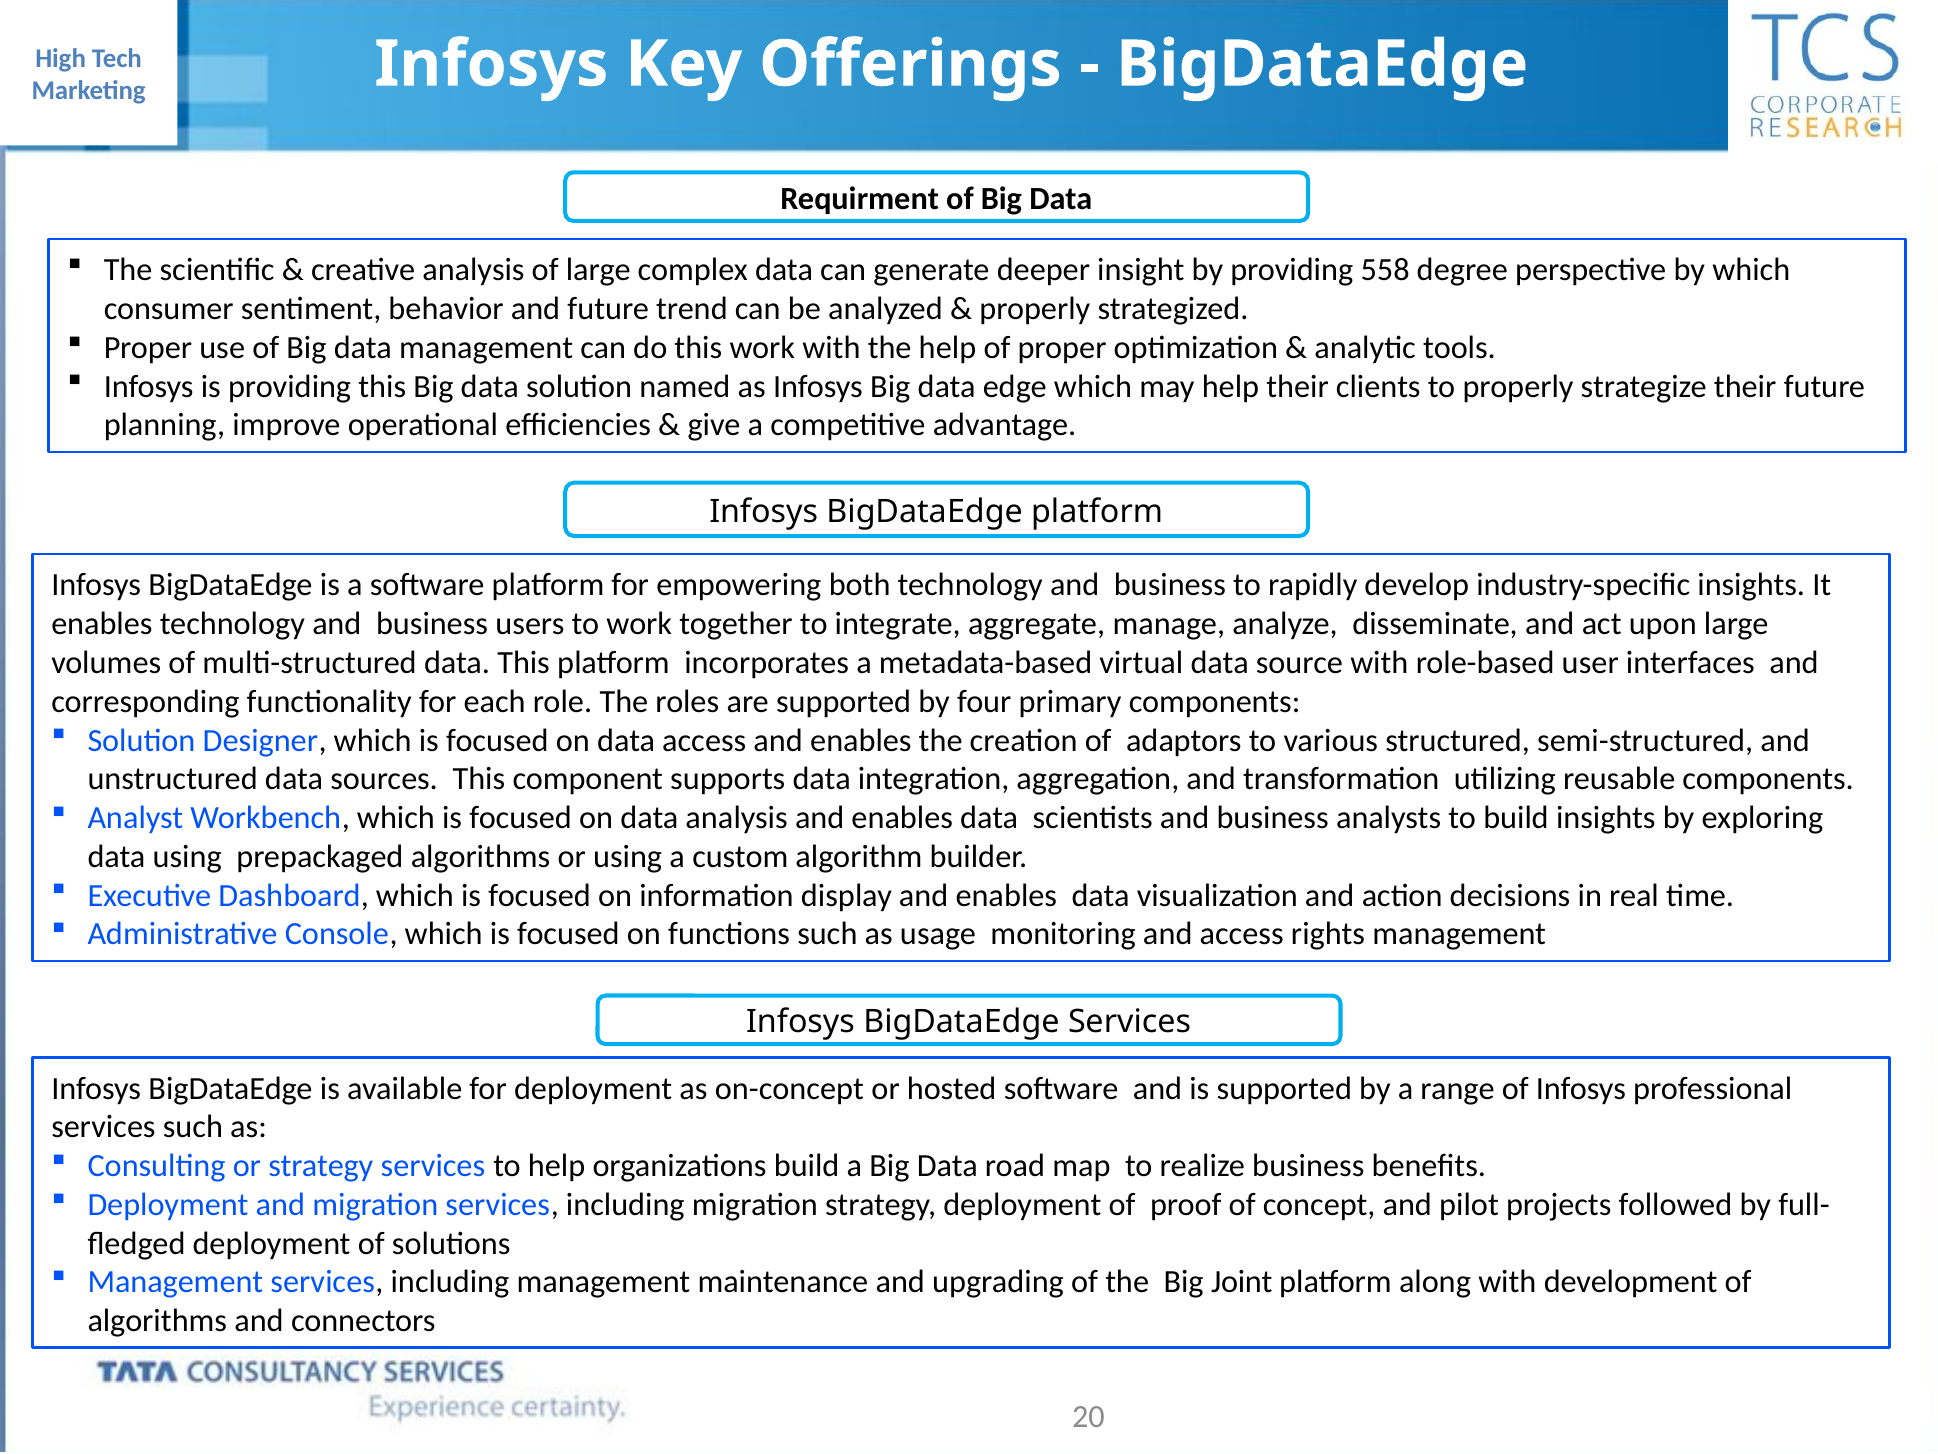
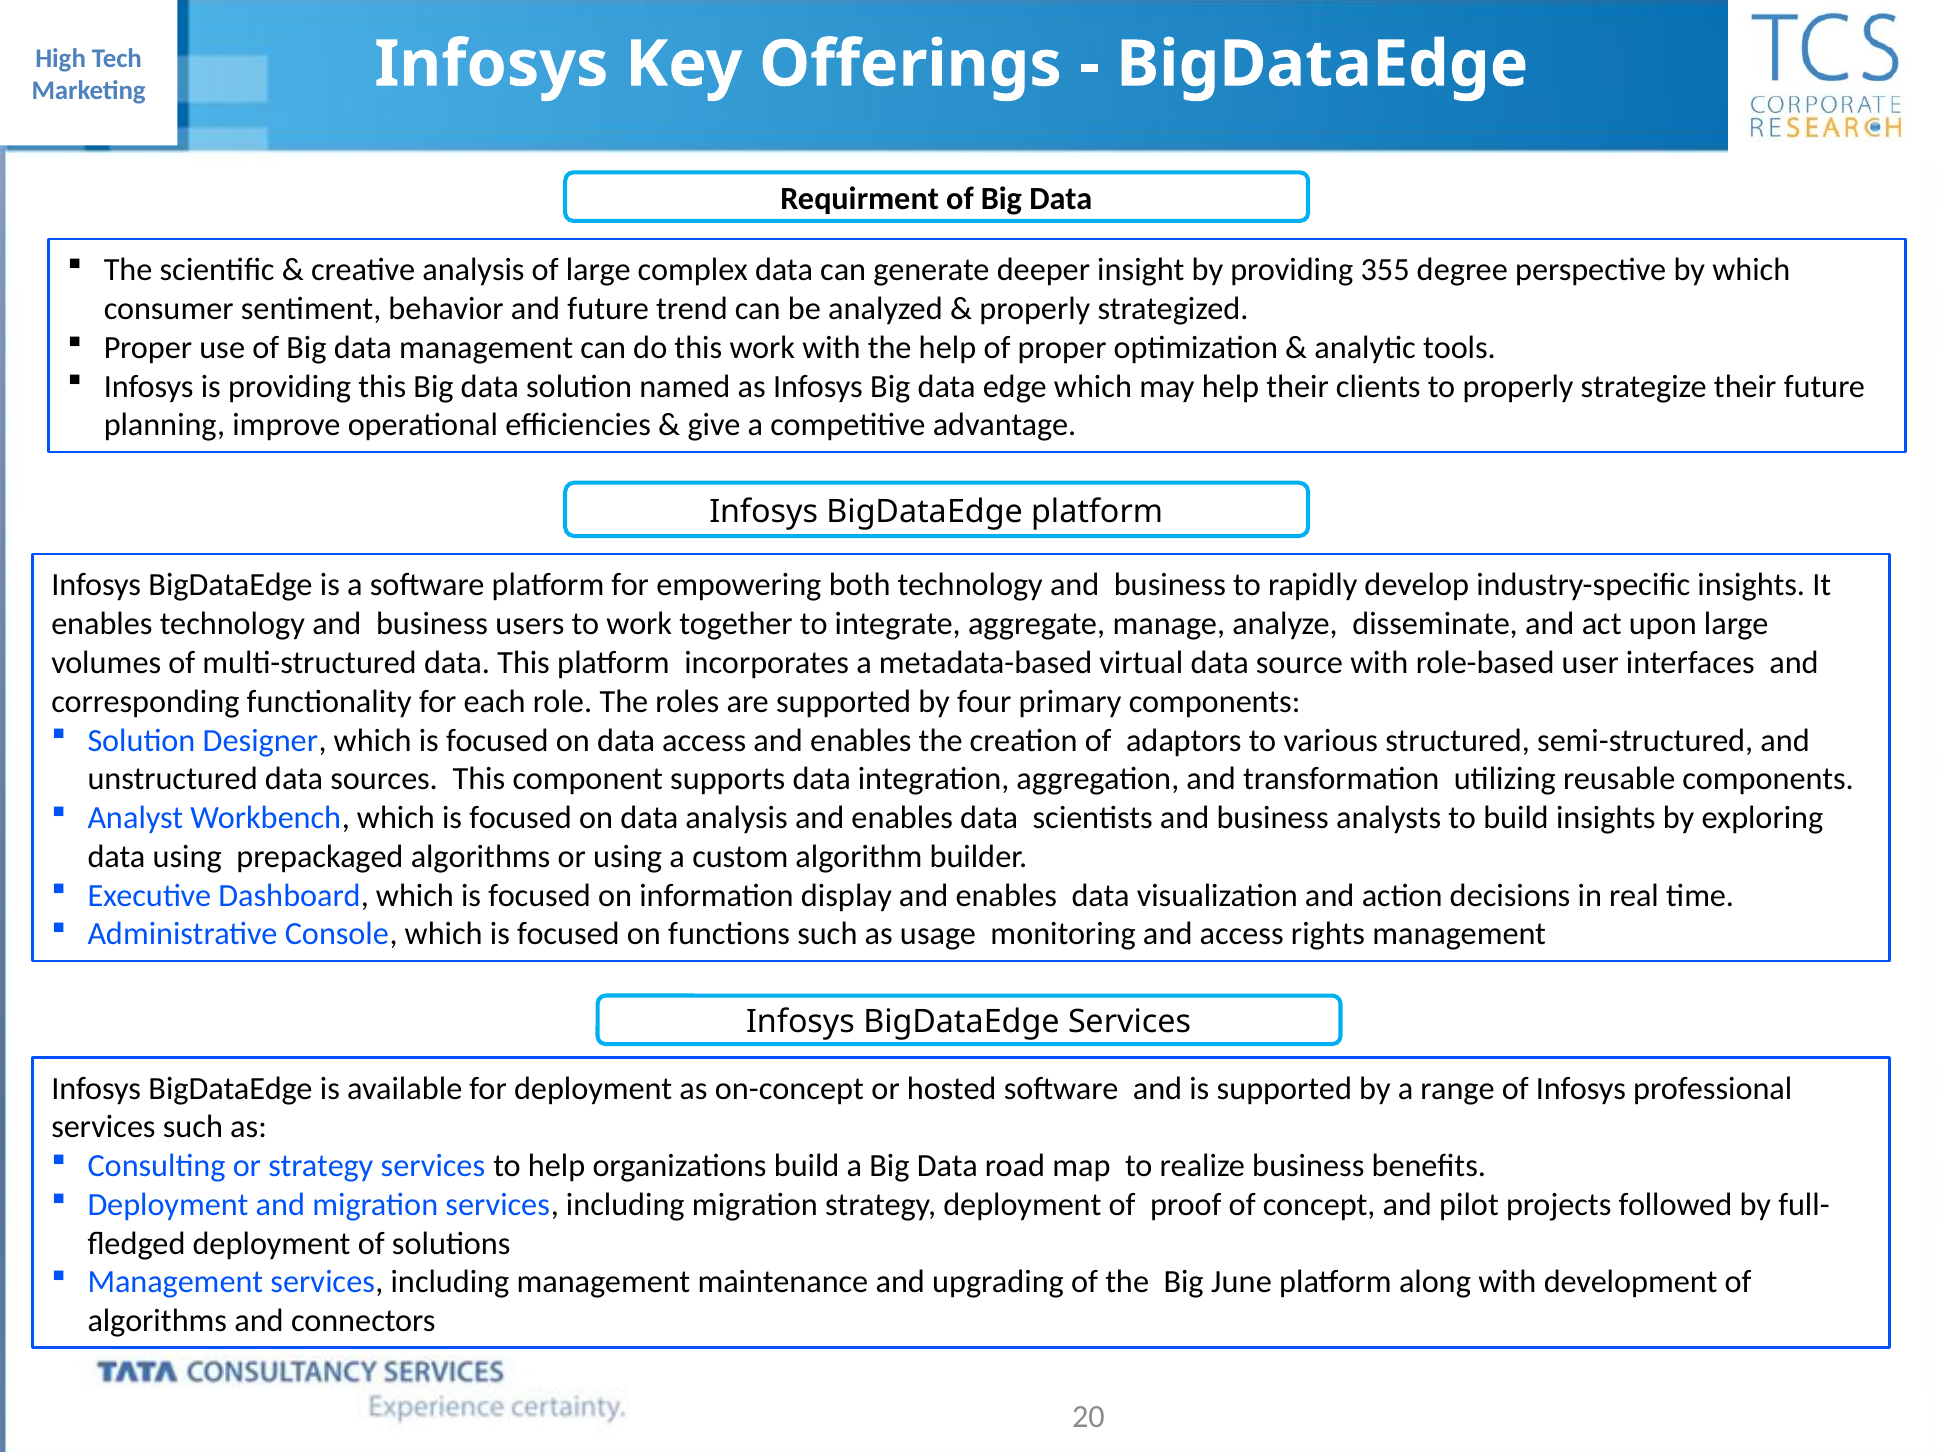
558: 558 -> 355
Joint: Joint -> June
